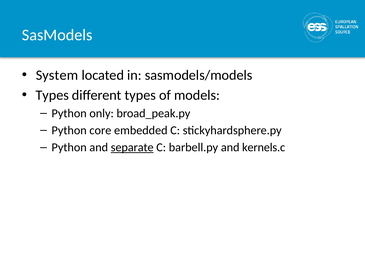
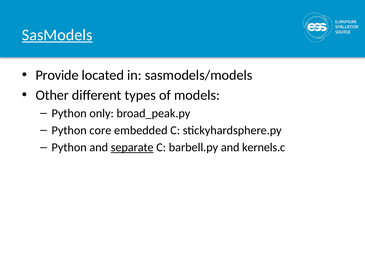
SasModels underline: none -> present
System: System -> Provide
Types at (52, 95): Types -> Other
